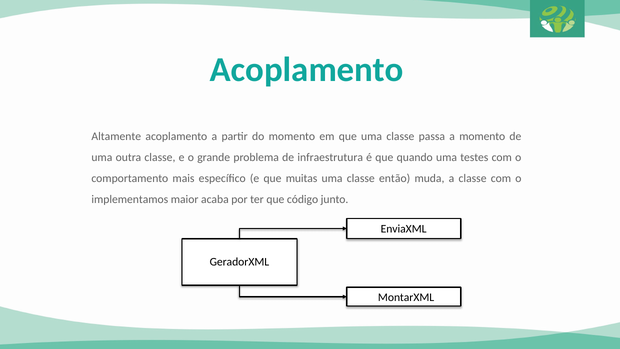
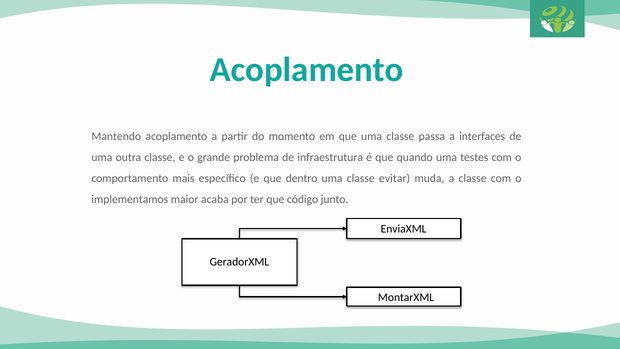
Altamente: Altamente -> Mantendo
a momento: momento -> interfaces
muitas: muitas -> dentro
então: então -> evitar
